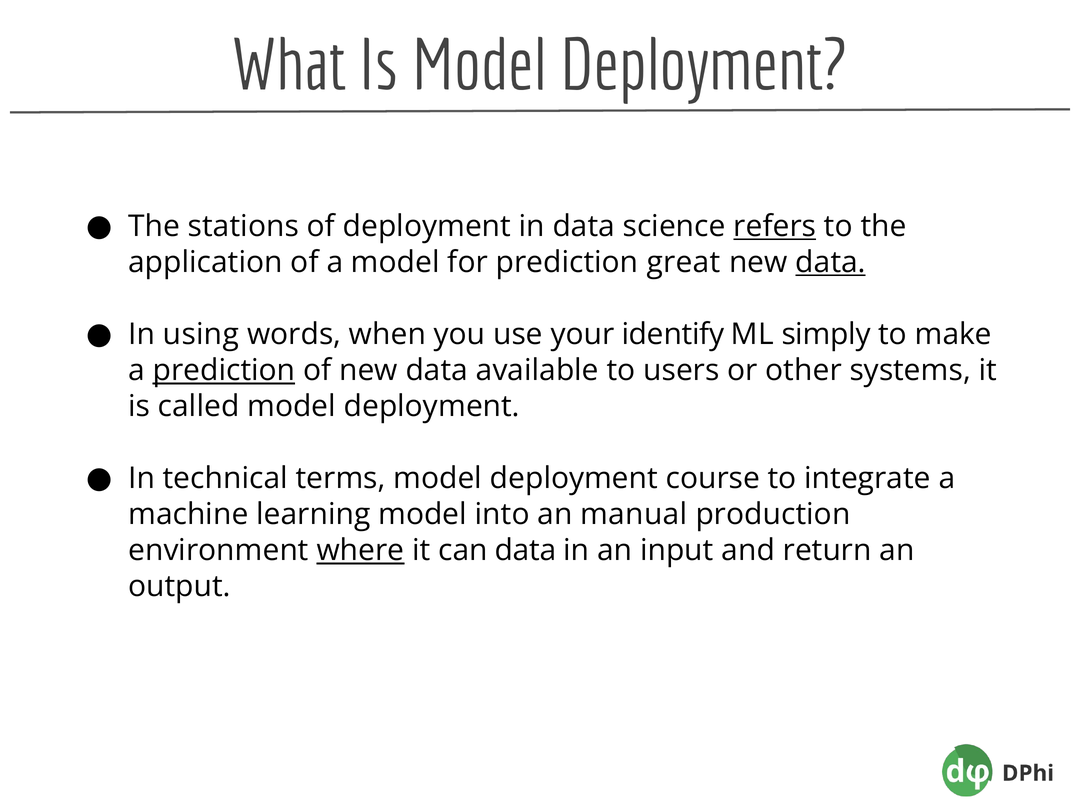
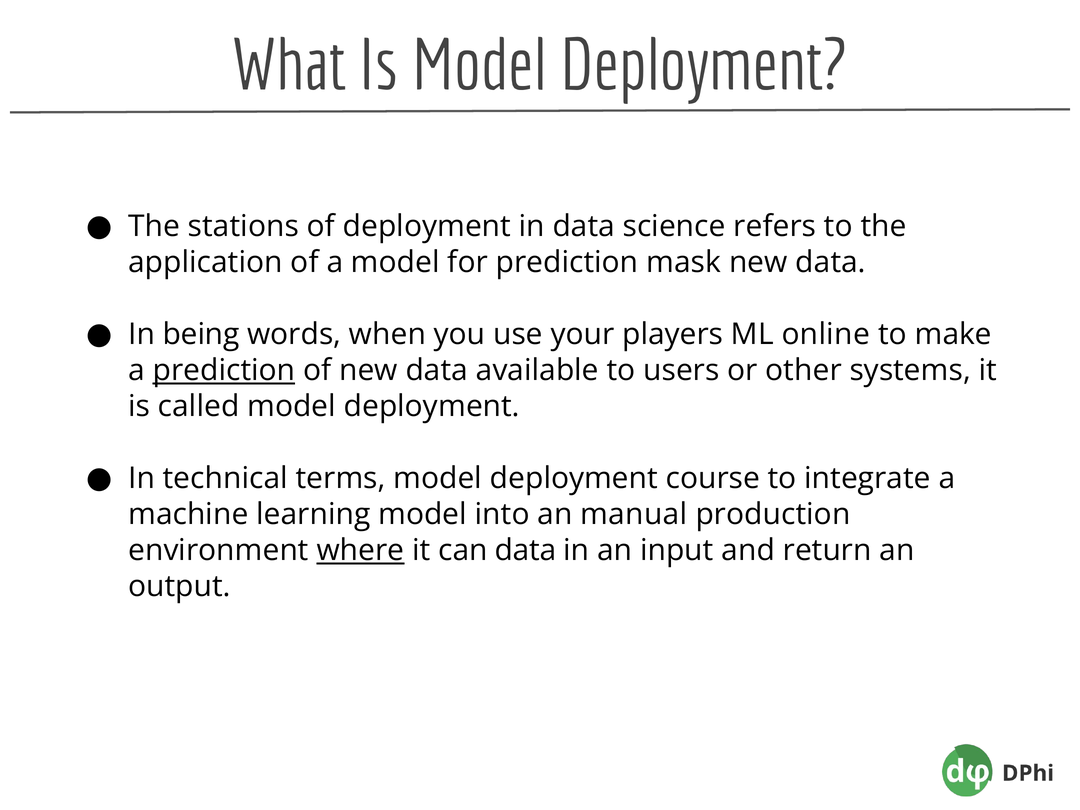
refers underline: present -> none
great: great -> mask
data at (831, 262) underline: present -> none
using: using -> being
identify: identify -> players
simply: simply -> online
